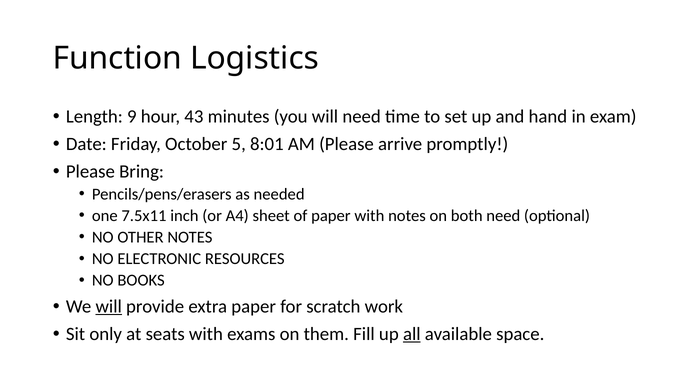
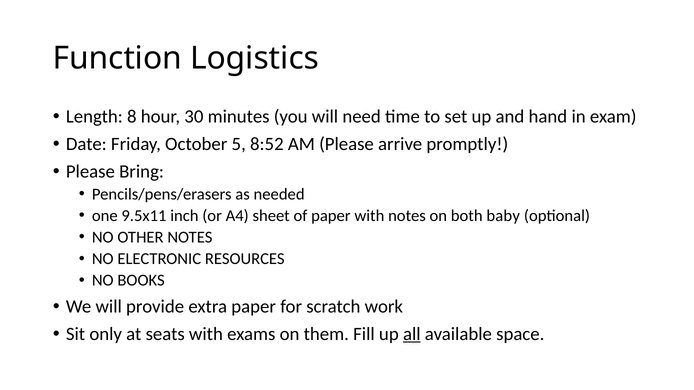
9: 9 -> 8
43: 43 -> 30
8:01: 8:01 -> 8:52
7.5x11: 7.5x11 -> 9.5x11
both need: need -> baby
will at (109, 307) underline: present -> none
